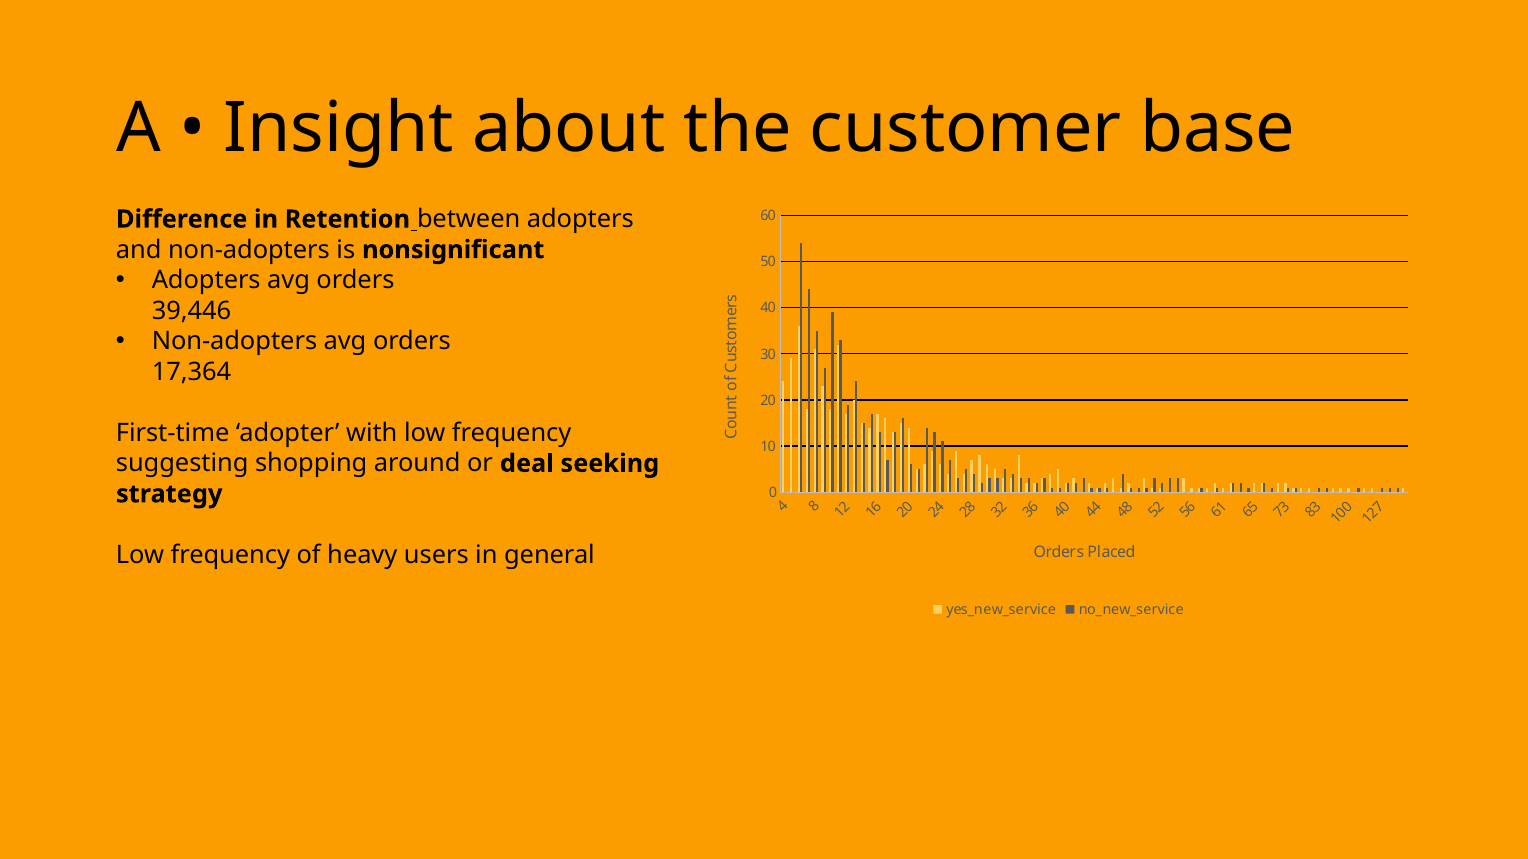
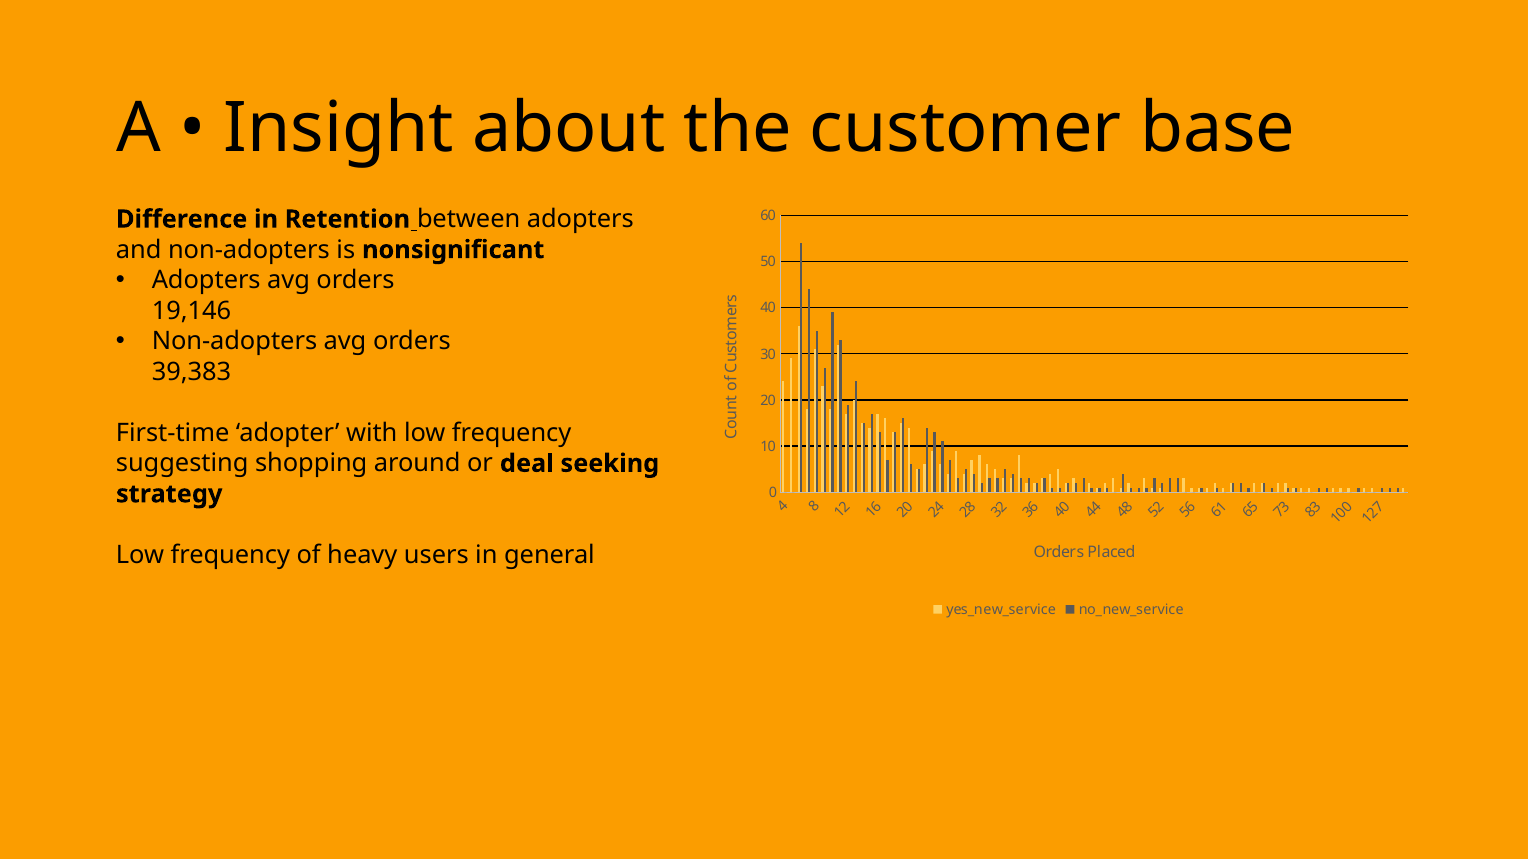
39,446: 39,446 -> 19,146
17,364: 17,364 -> 39,383
